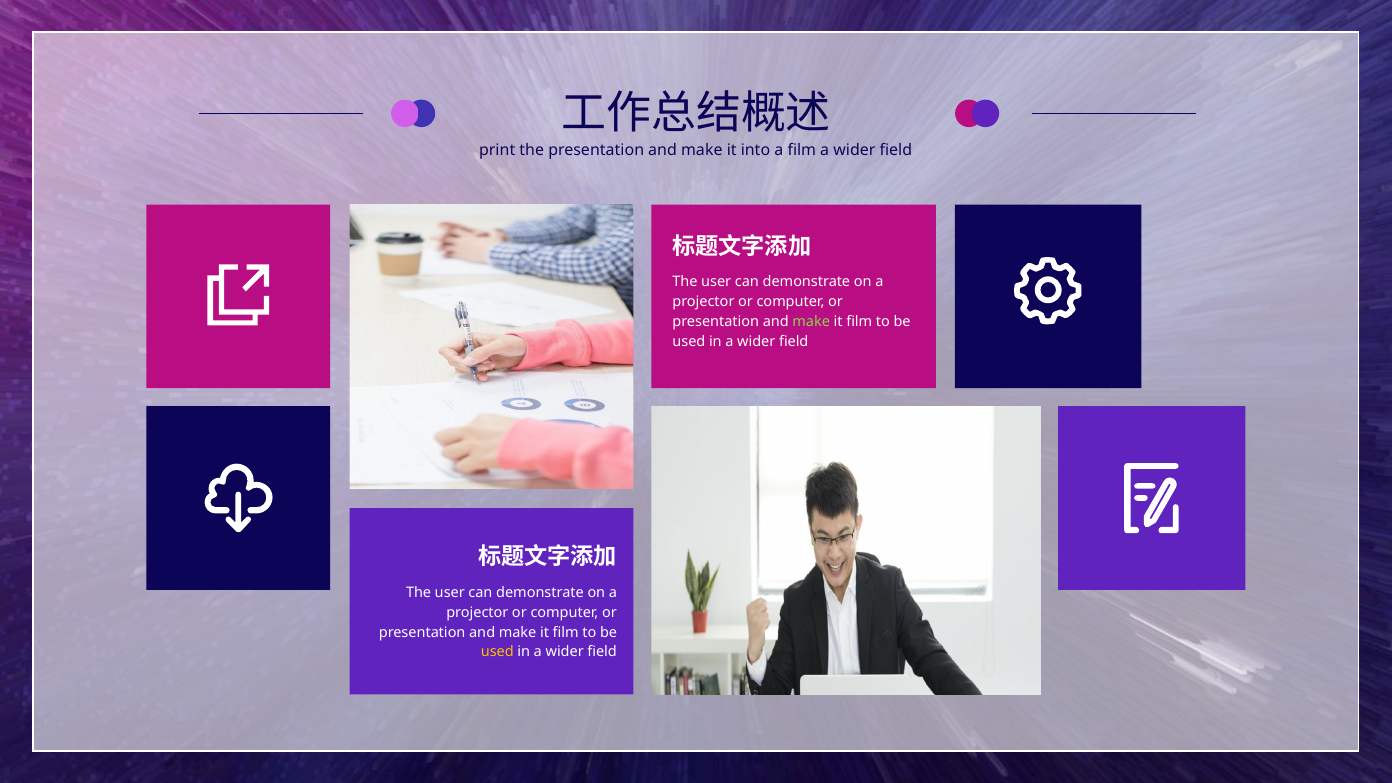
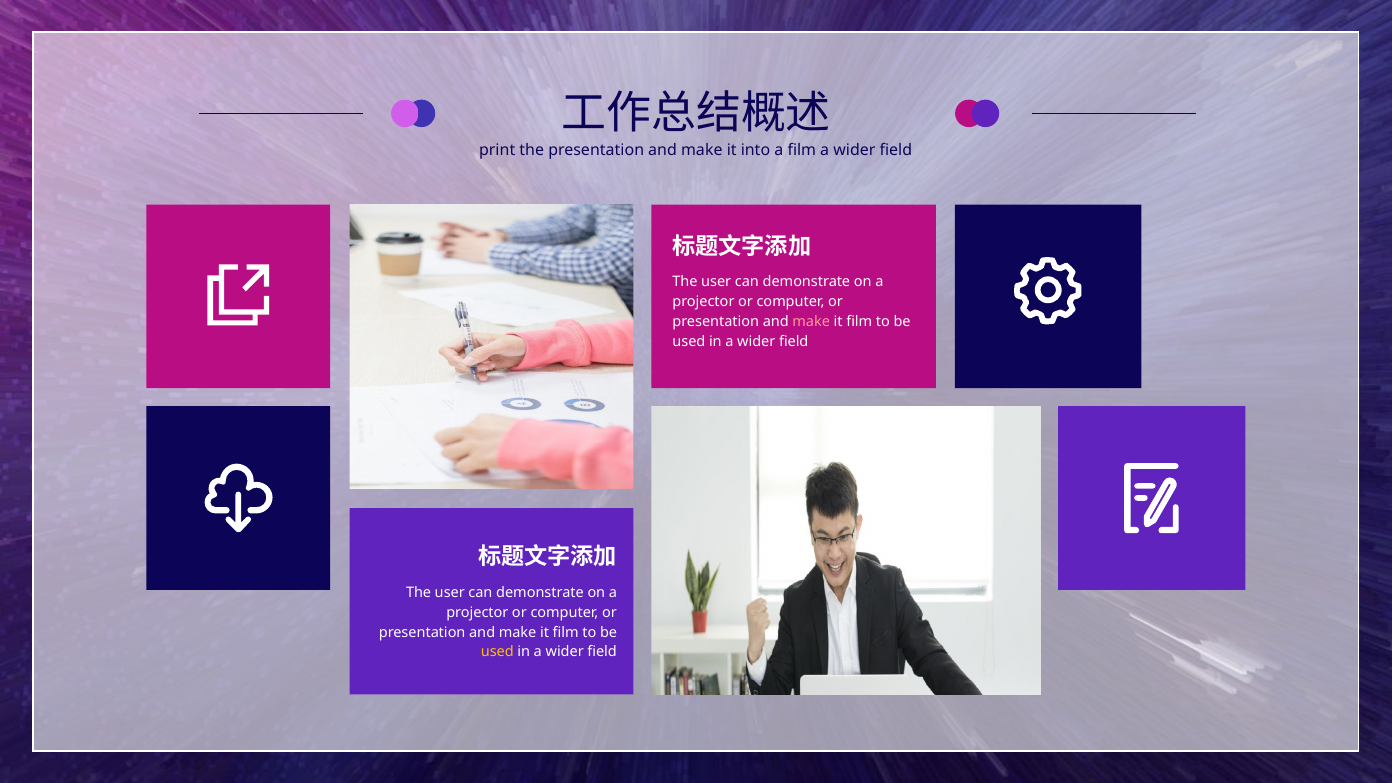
make at (811, 322) colour: light green -> pink
